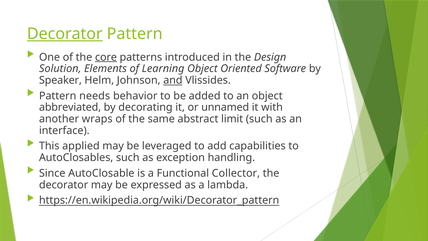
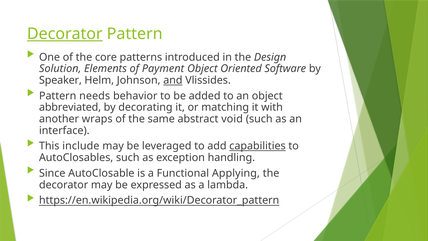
core underline: present -> none
Learning: Learning -> Payment
unnamed: unnamed -> matching
limit: limit -> void
applied: applied -> include
capabilities underline: none -> present
Collector: Collector -> Applying
